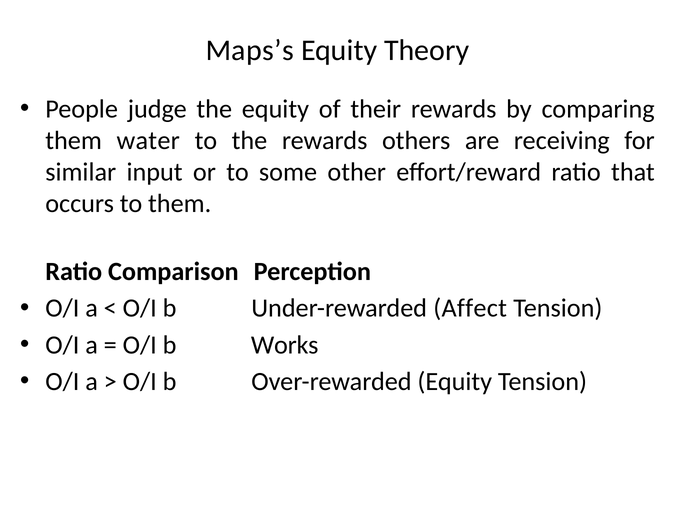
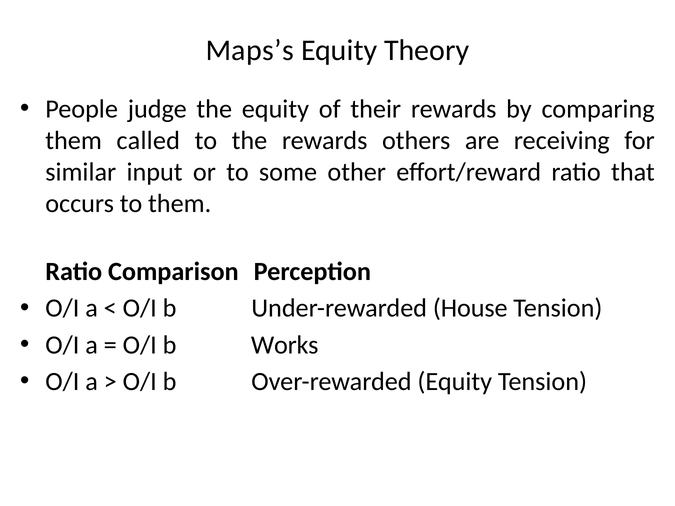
water: water -> called
Affect: Affect -> House
